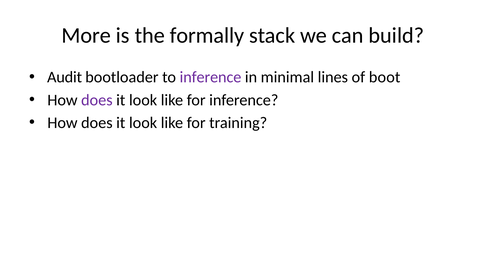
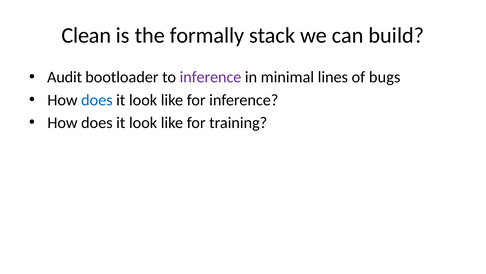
More: More -> Clean
boot: boot -> bugs
does at (97, 100) colour: purple -> blue
